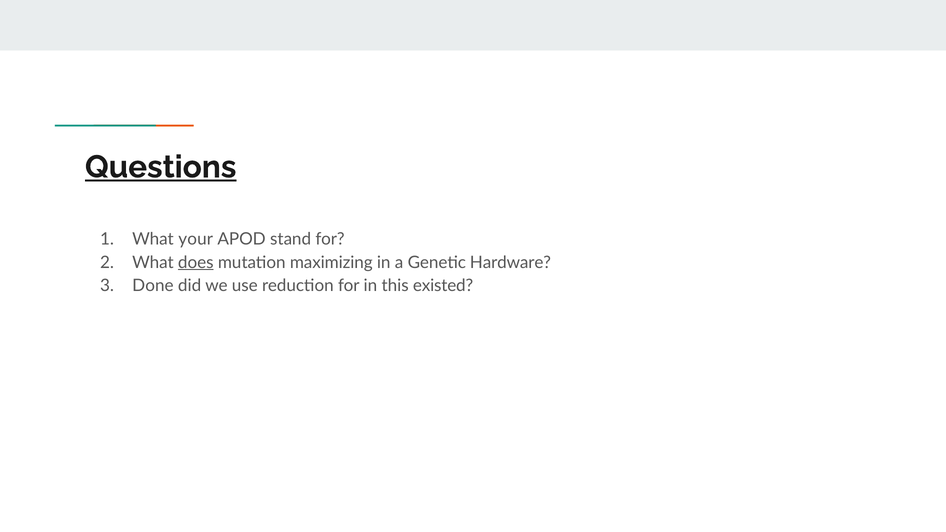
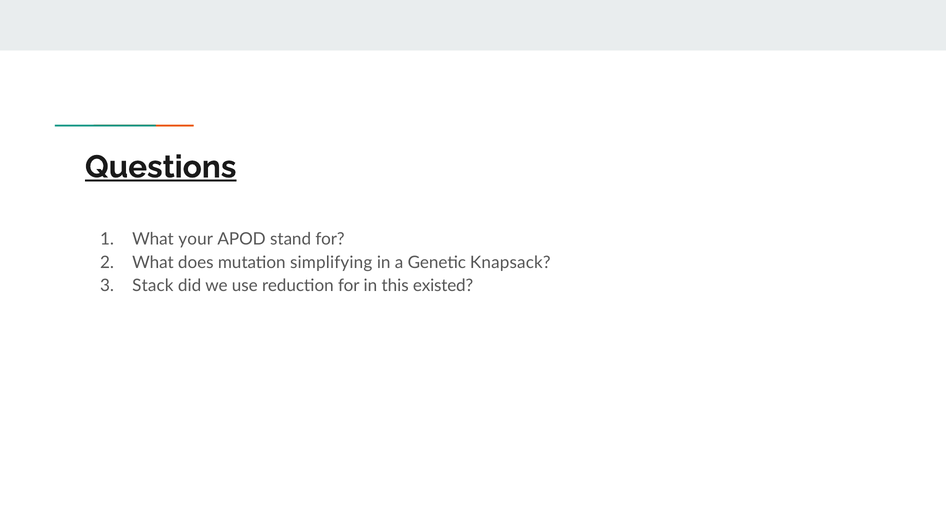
does underline: present -> none
maximizing: maximizing -> simplifying
Hardware: Hardware -> Knapsack
Done: Done -> Stack
